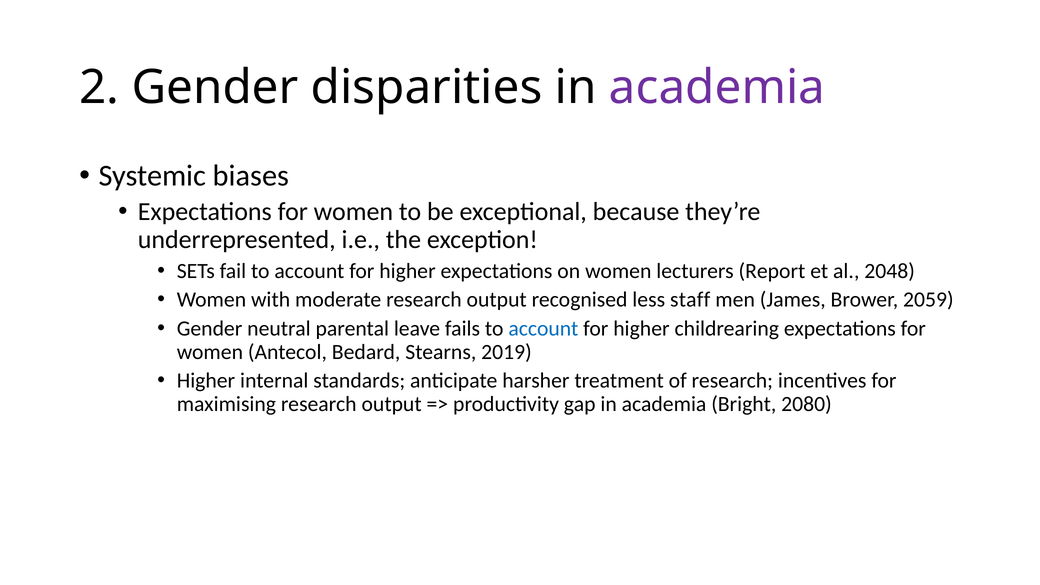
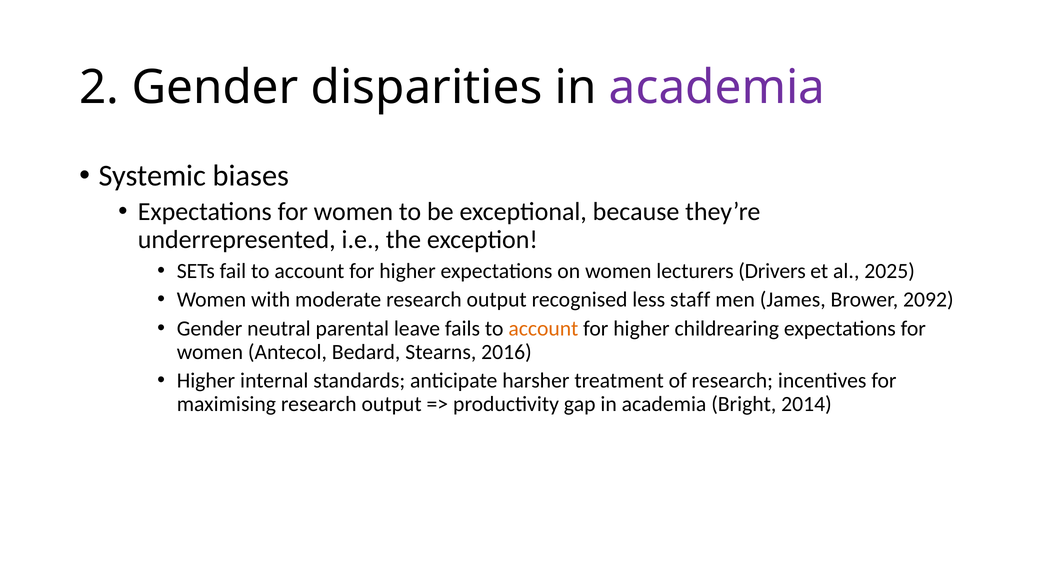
Report: Report -> Drivers
2048: 2048 -> 2025
2059: 2059 -> 2092
account at (543, 329) colour: blue -> orange
2019: 2019 -> 2016
2080: 2080 -> 2014
